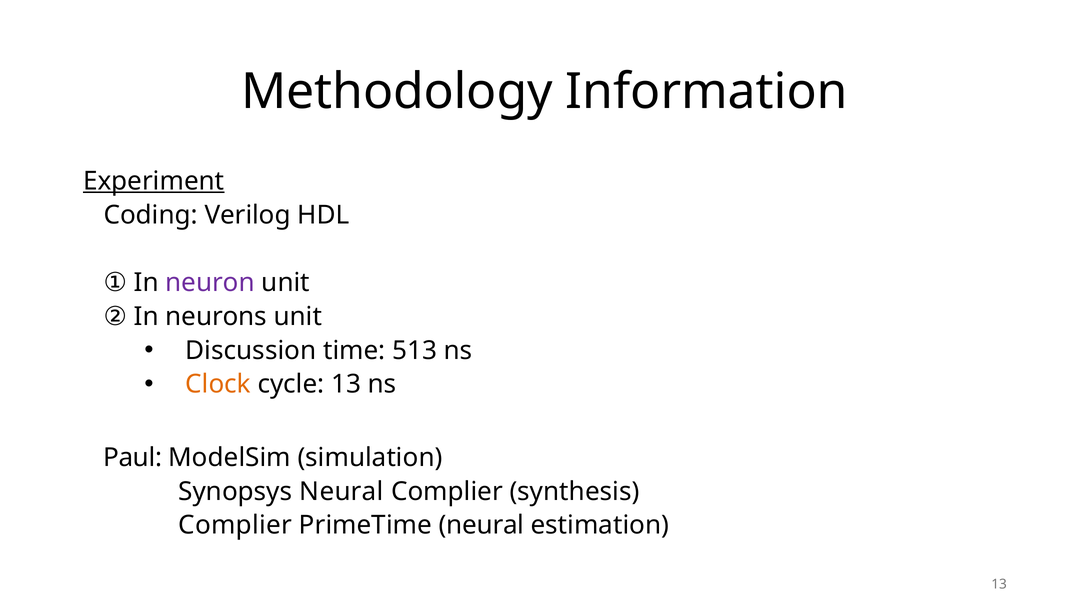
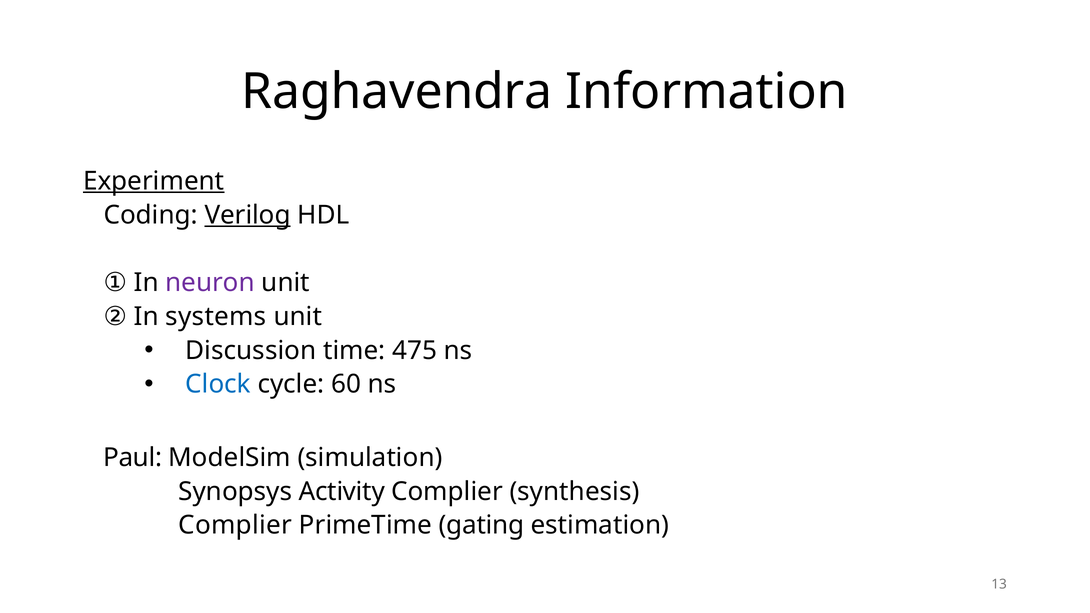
Methodology: Methodology -> Raghavendra
Verilog underline: none -> present
neurons: neurons -> systems
513: 513 -> 475
Clock colour: orange -> blue
cycle 13: 13 -> 60
Synopsys Neural: Neural -> Activity
PrimeTime neural: neural -> gating
